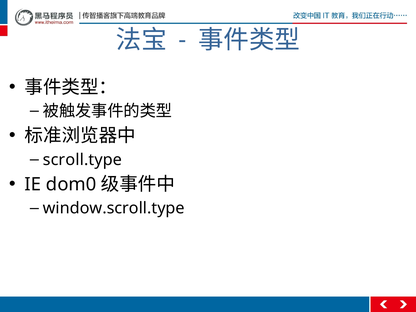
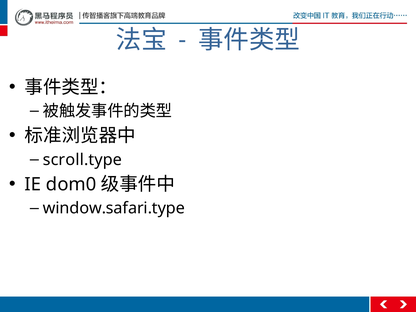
window.scroll.type: window.scroll.type -> window.safari.type
